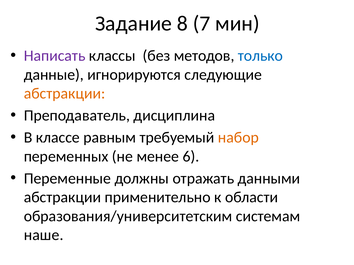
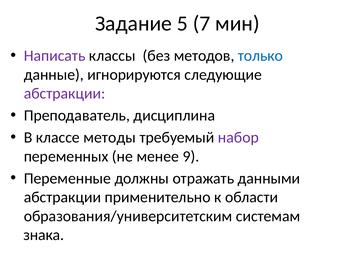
8: 8 -> 5
абстракции at (65, 94) colour: orange -> purple
равным: равным -> методы
набор colour: orange -> purple
6: 6 -> 9
наше: наше -> знака
